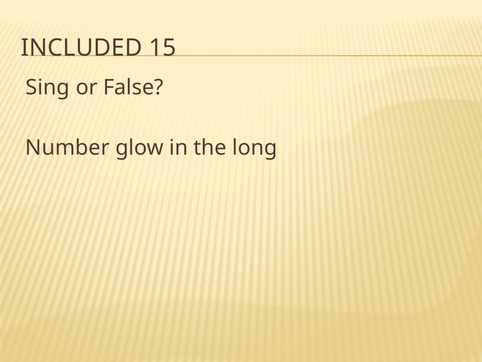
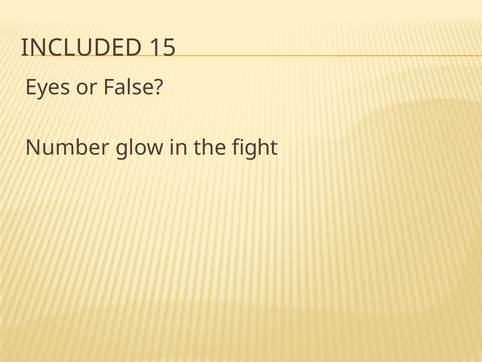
Sing: Sing -> Eyes
long: long -> fight
